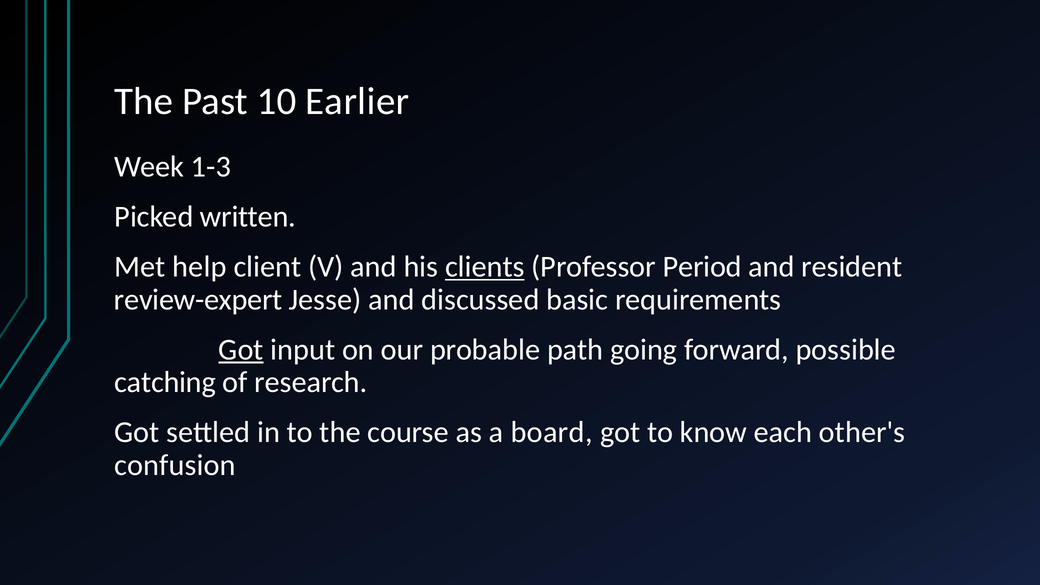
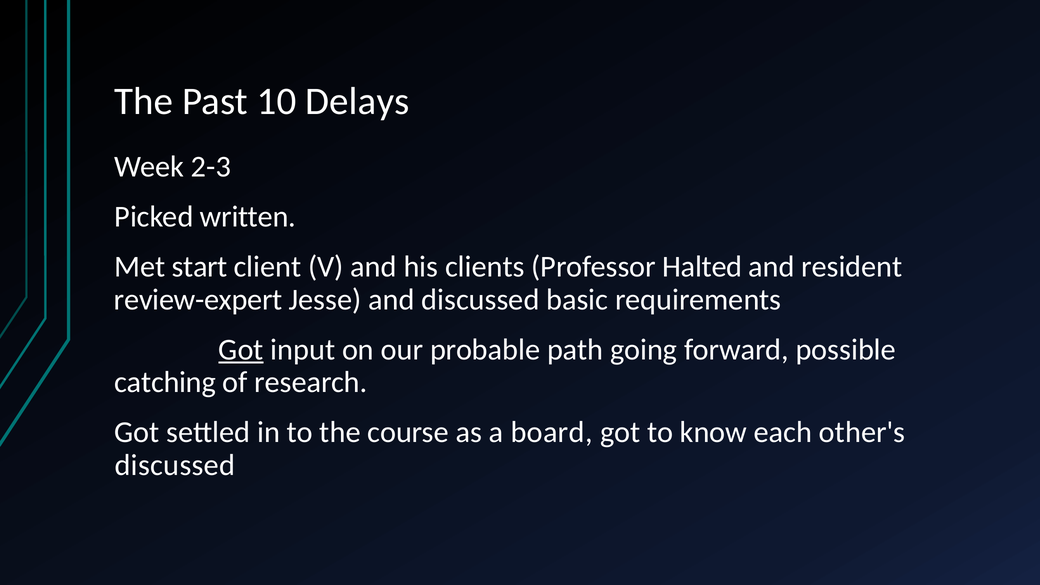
Earlier: Earlier -> Delays
1-3: 1-3 -> 2-3
help: help -> start
clients underline: present -> none
Period: Period -> Halted
confusion at (175, 465): confusion -> discussed
